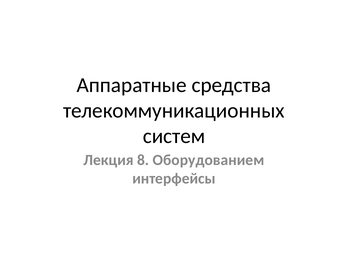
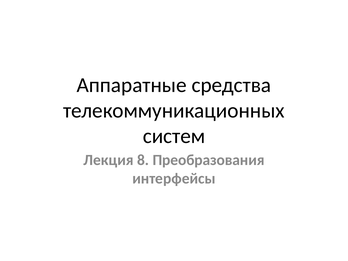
Оборудованием: Оборудованием -> Преобразования
